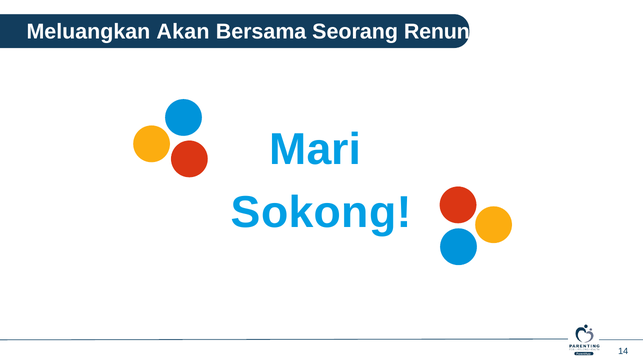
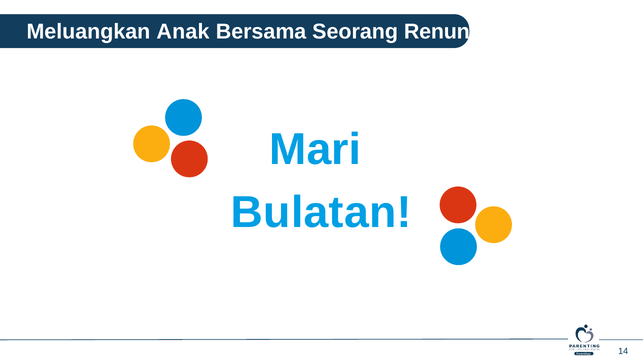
Meluangkan Akan: Akan -> Anak
Sokong: Sokong -> Bulatan
